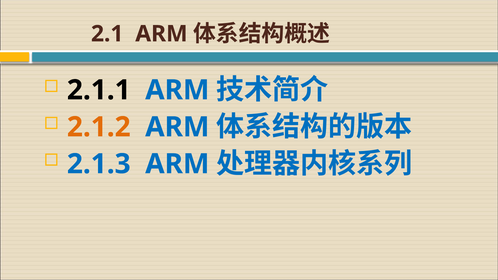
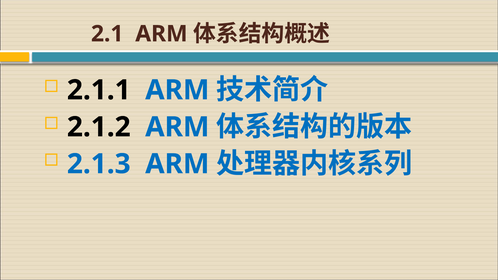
2.1.2 colour: orange -> black
